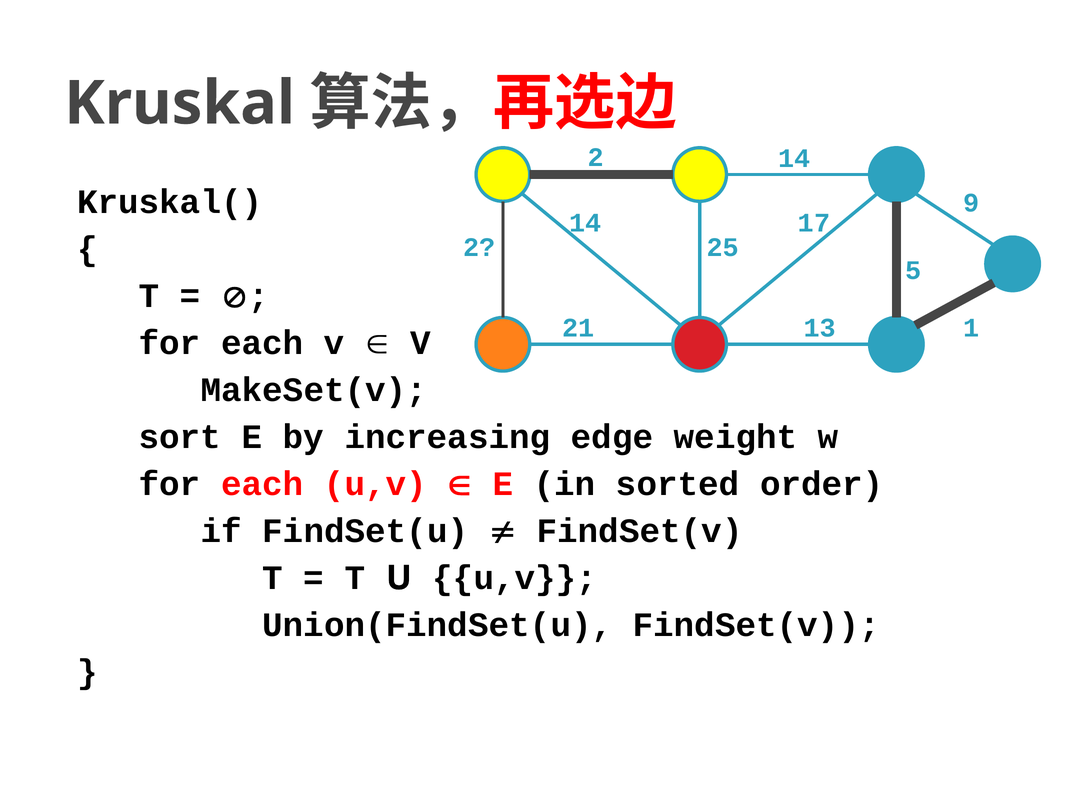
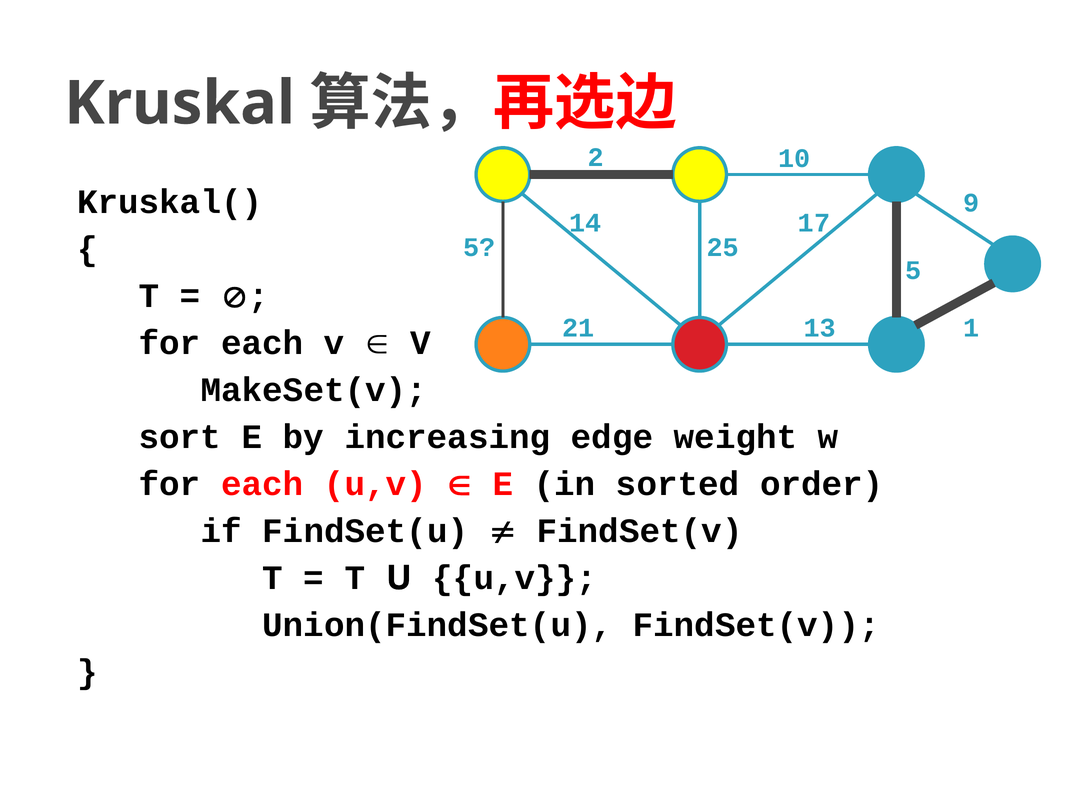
2 14: 14 -> 10
2 at (479, 248): 2 -> 5
